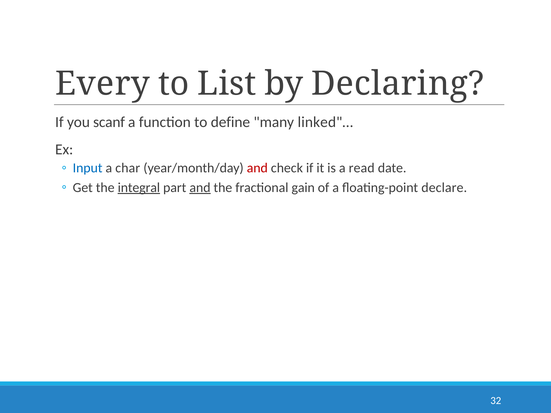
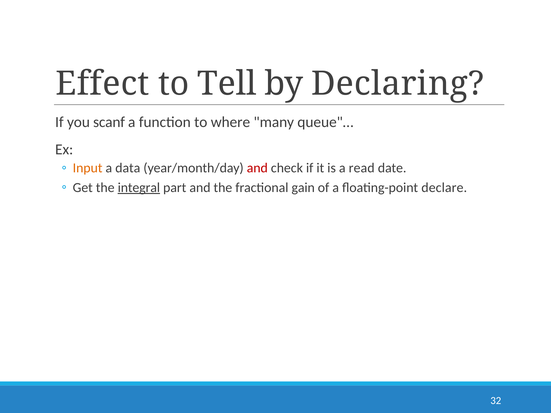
Every: Every -> Effect
List: List -> Tell
define: define -> where
linked"…: linked"… -> queue"…
Input colour: blue -> orange
char: char -> data
and at (200, 188) underline: present -> none
